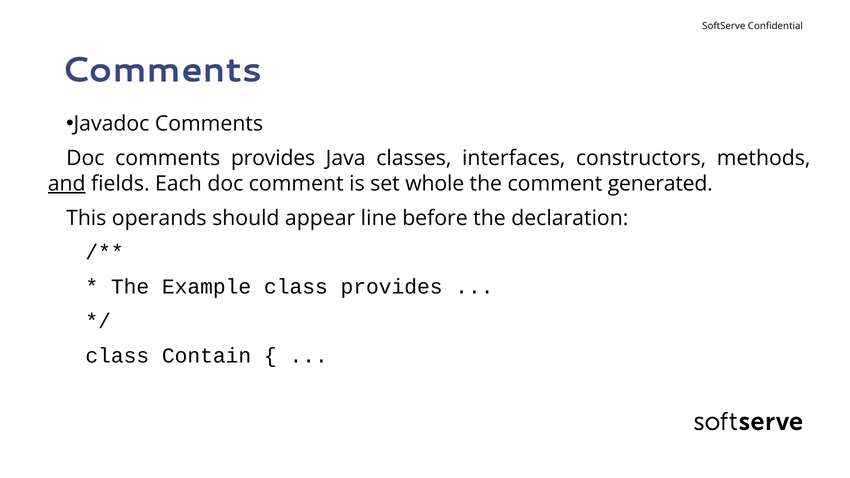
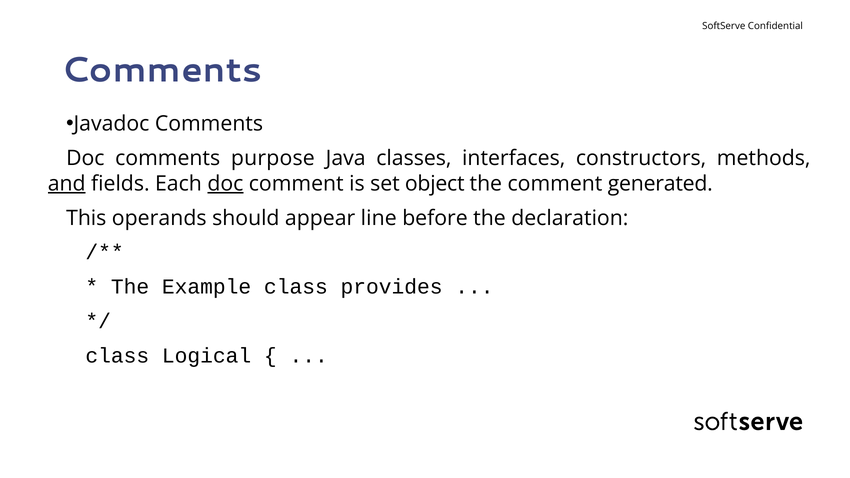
comments provides: provides -> purpose
doc at (225, 184) underline: none -> present
whole: whole -> object
Contain: Contain -> Logical
